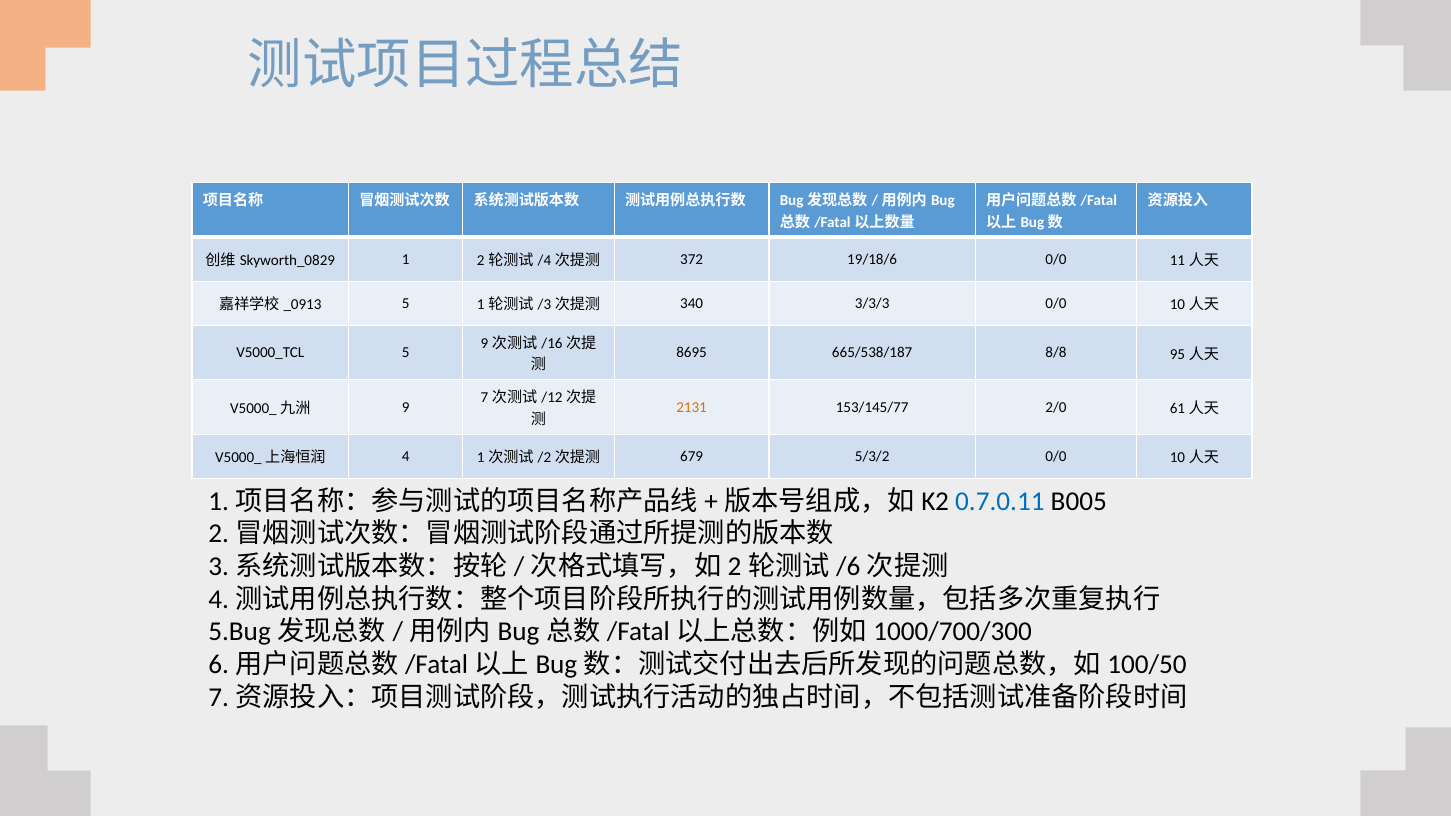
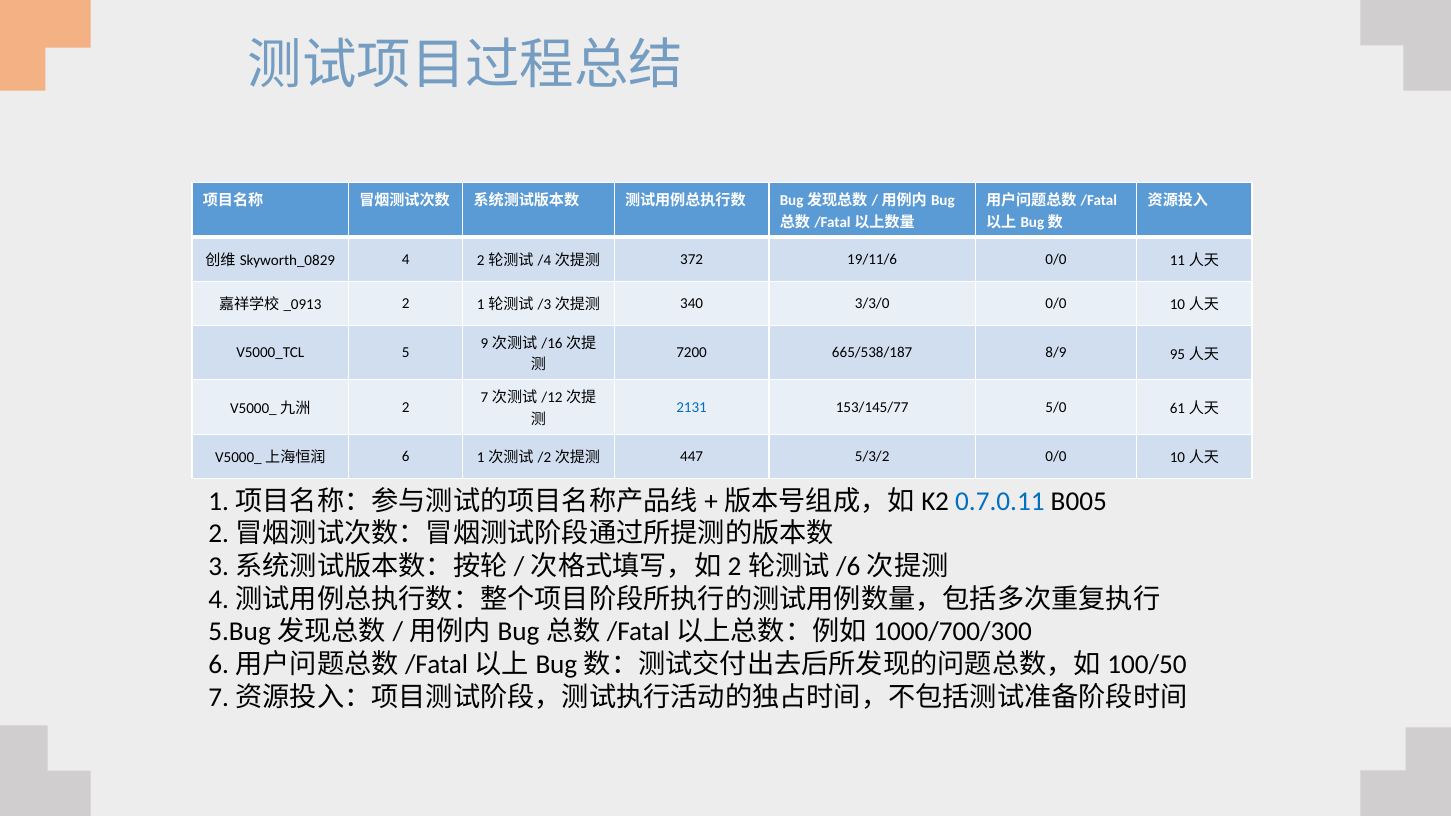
1: 1 -> 4
19/18/6: 19/18/6 -> 19/11/6
5 at (406, 303): 5 -> 2
3/3/3: 3/3/3 -> 3/3/0
8695: 8695 -> 7200
8/8: 8/8 -> 8/9
2131 colour: orange -> blue
2/0: 2/0 -> 5/0
9 at (406, 407): 9 -> 2
4: 4 -> 6
679: 679 -> 447
